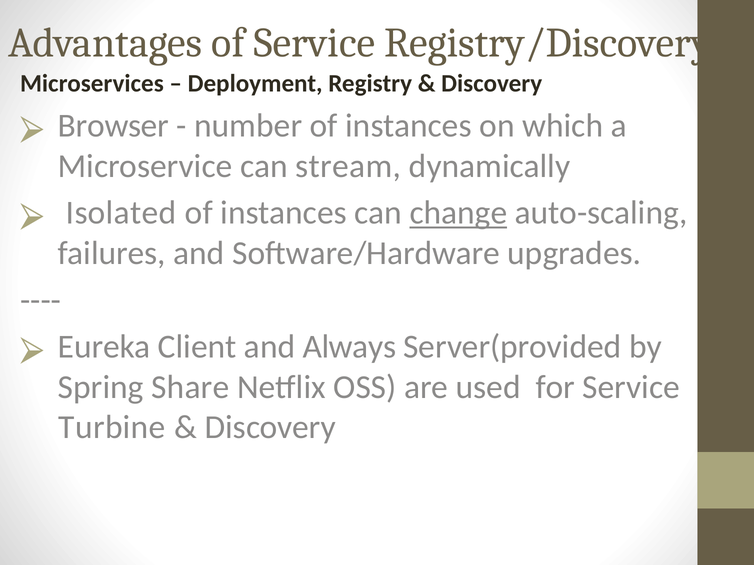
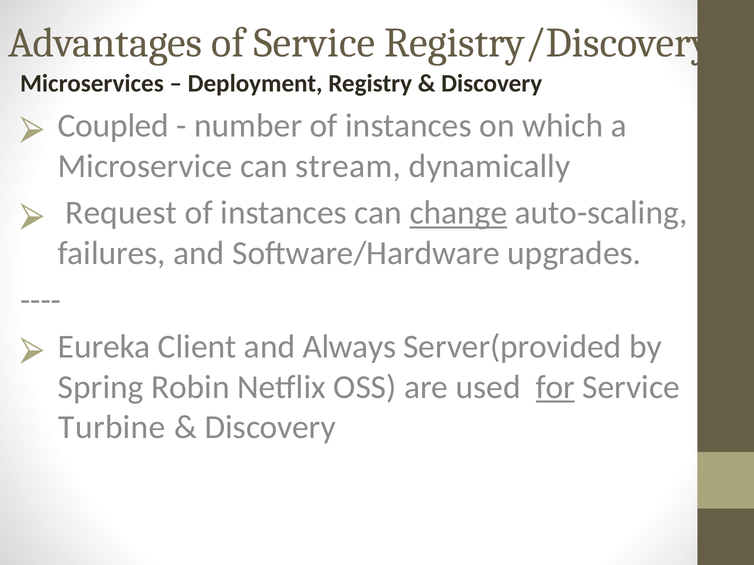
Browser: Browser -> Coupled
Isolated: Isolated -> Request
Share: Share -> Robin
for underline: none -> present
